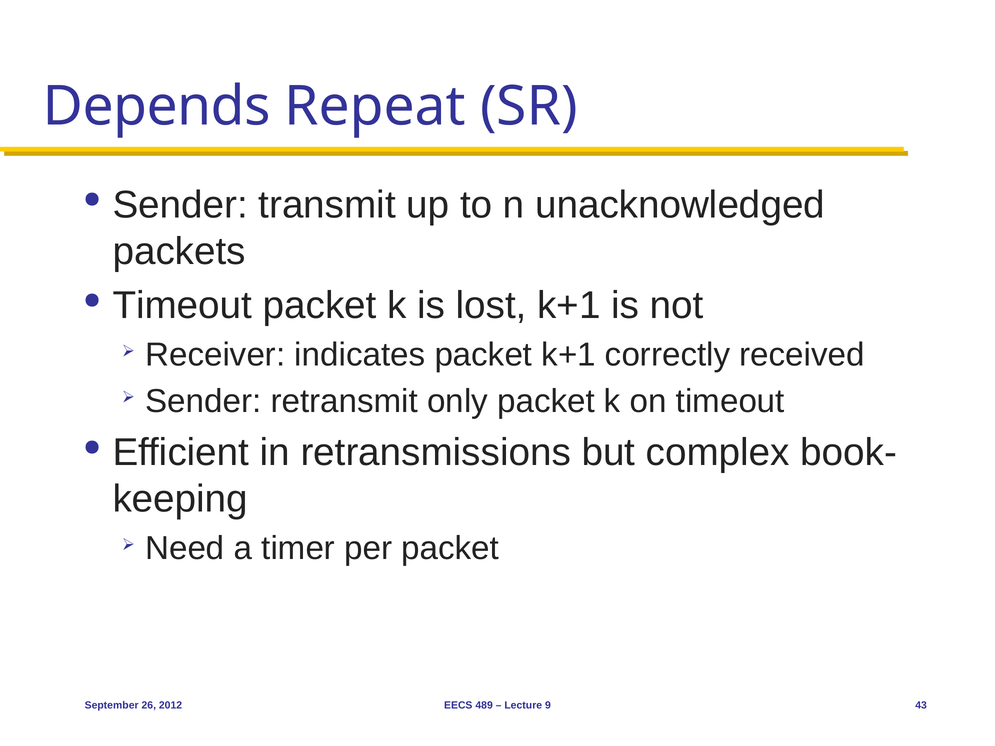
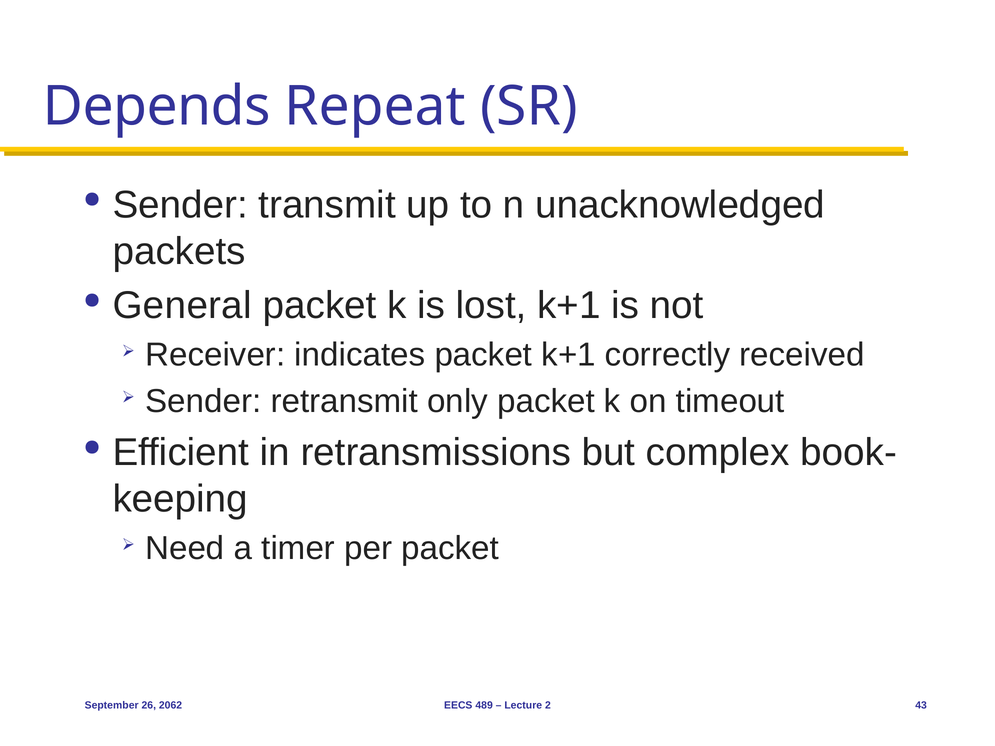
Timeout at (182, 306): Timeout -> General
2012: 2012 -> 2062
9: 9 -> 2
